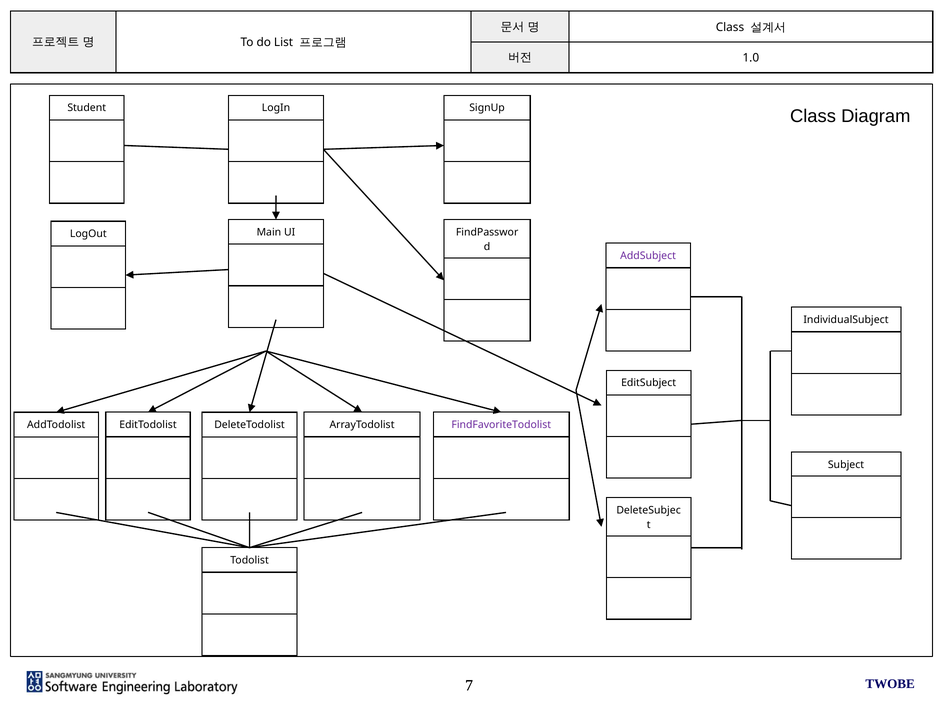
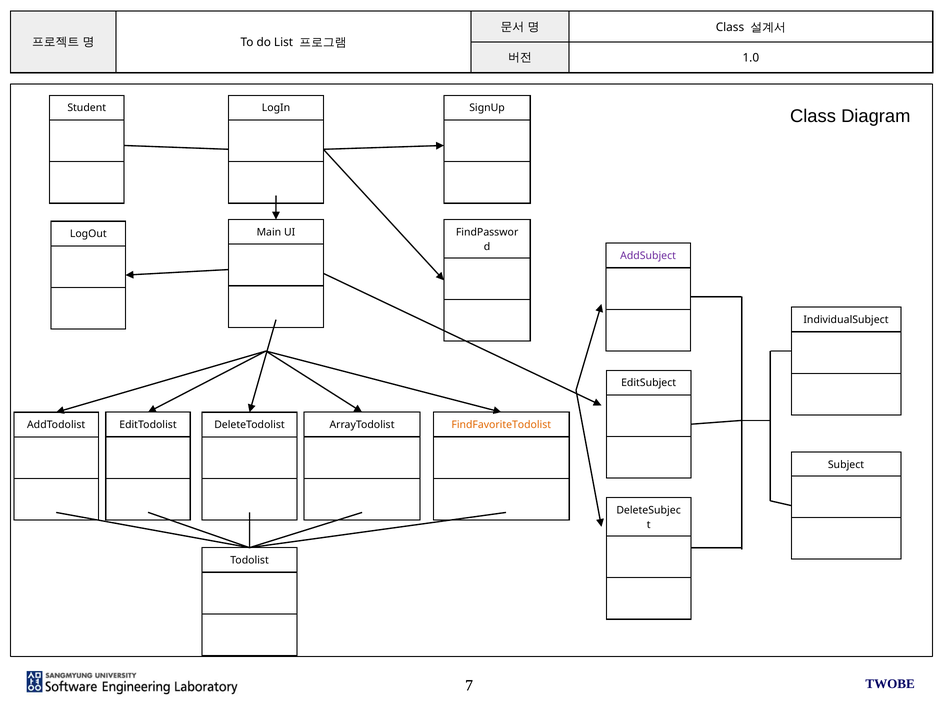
FindFavoriteTodolist colour: purple -> orange
